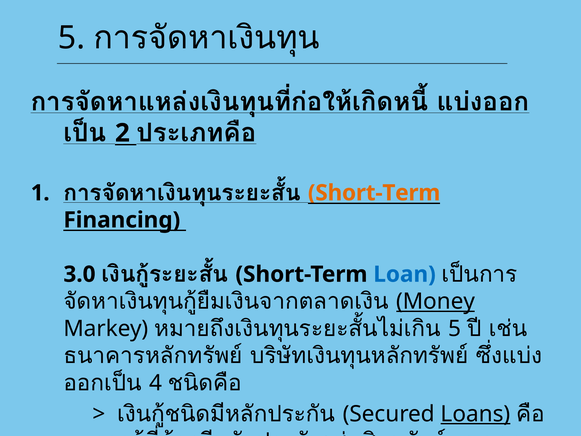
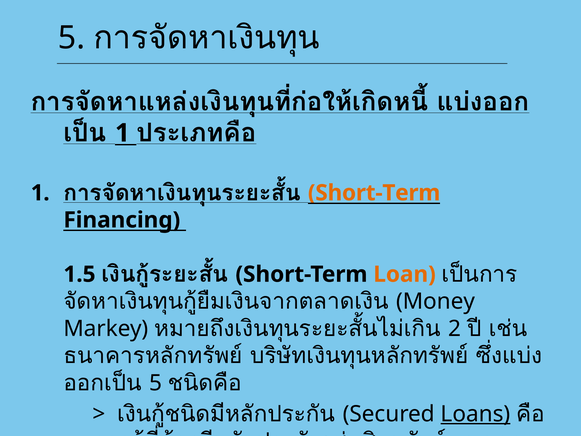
2 at (122, 133): 2 -> 1
3.0: 3.0 -> 1.5
Loan colour: blue -> orange
Money underline: present -> none
5 at (455, 328): 5 -> 2
4 at (156, 383): 4 -> 5
